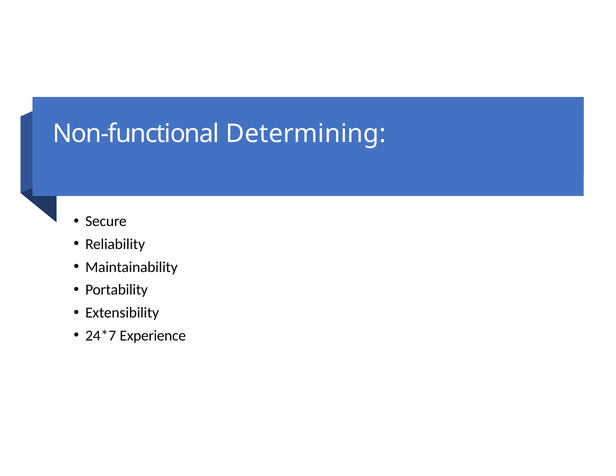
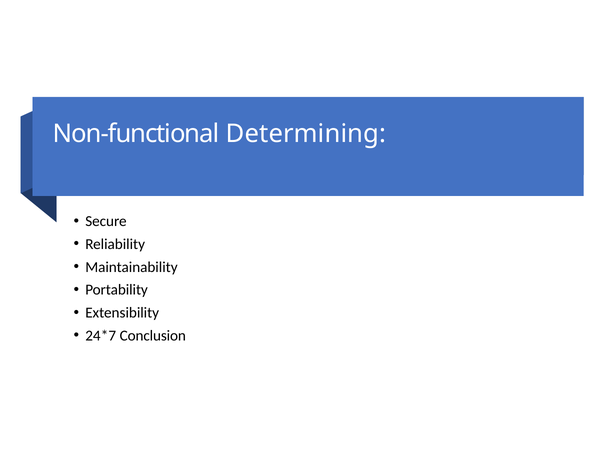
Experience: Experience -> Conclusion
